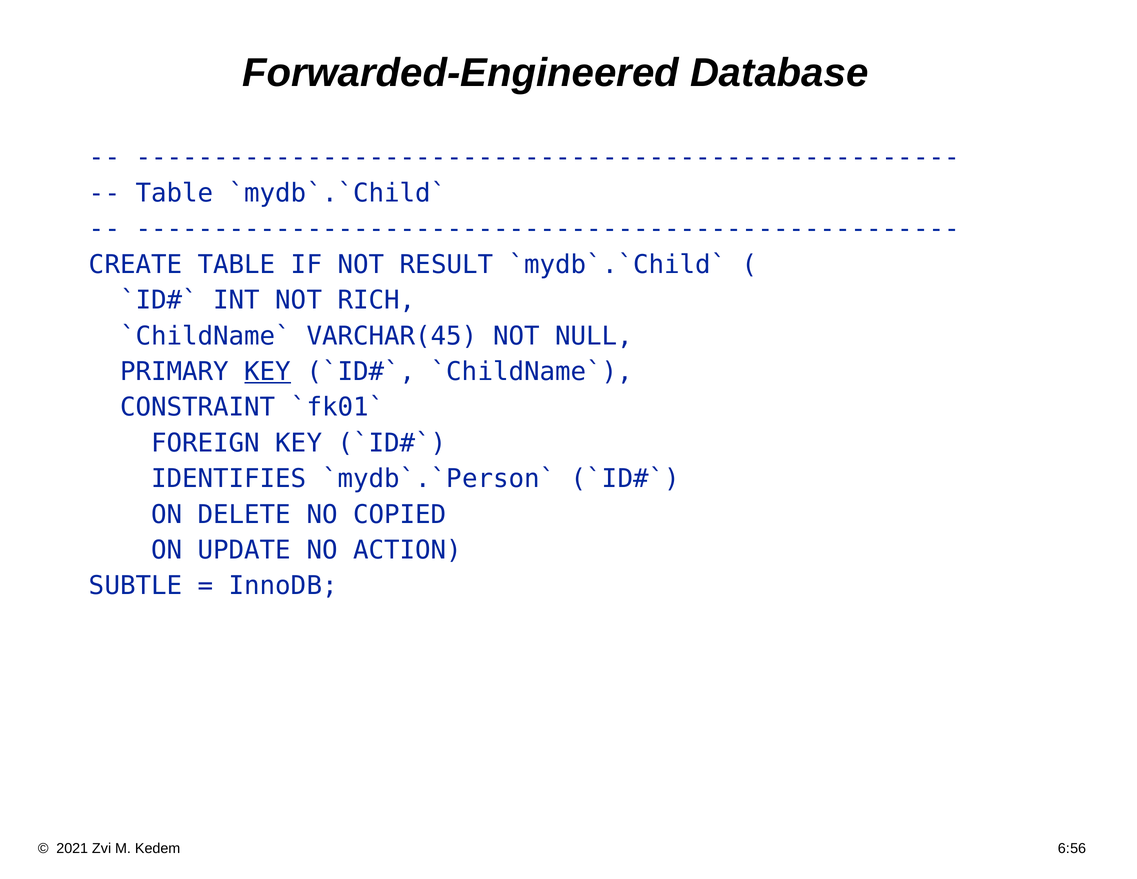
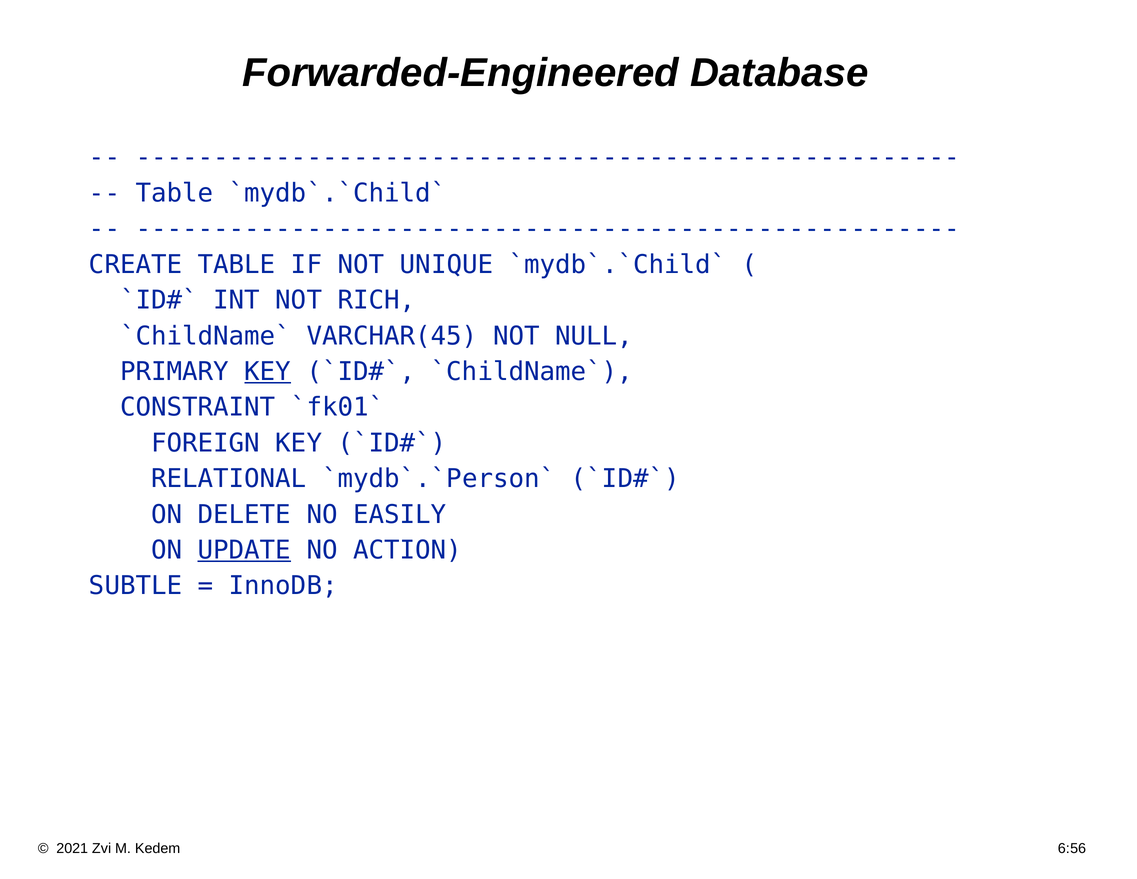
RESULT: RESULT -> UNIQUE
IDENTIFIES: IDENTIFIES -> RELATIONAL
COPIED: COPIED -> EASILY
UPDATE underline: none -> present
